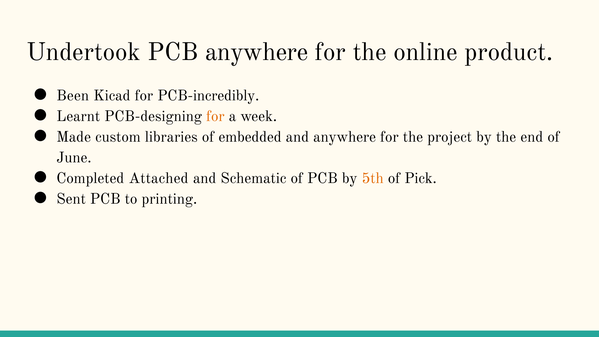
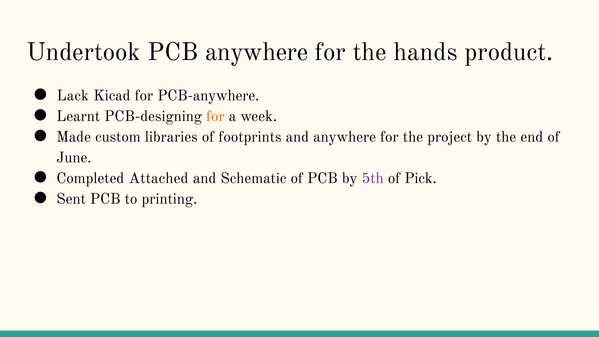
online: online -> hands
Been: Been -> Lack
PCB-incredibly: PCB-incredibly -> PCB-anywhere
embedded: embedded -> footprints
5th colour: orange -> purple
